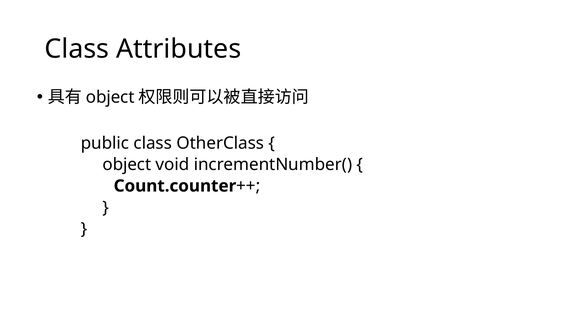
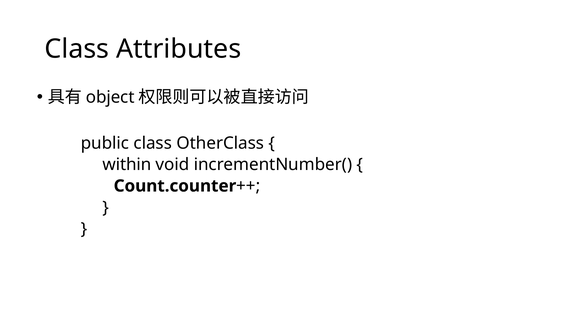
object at (127, 165): object -> within
